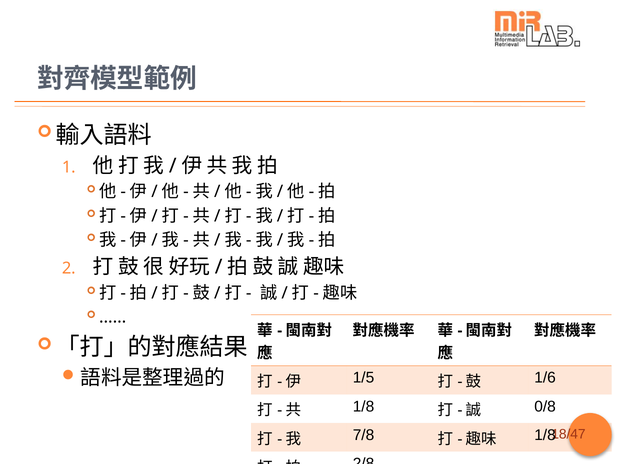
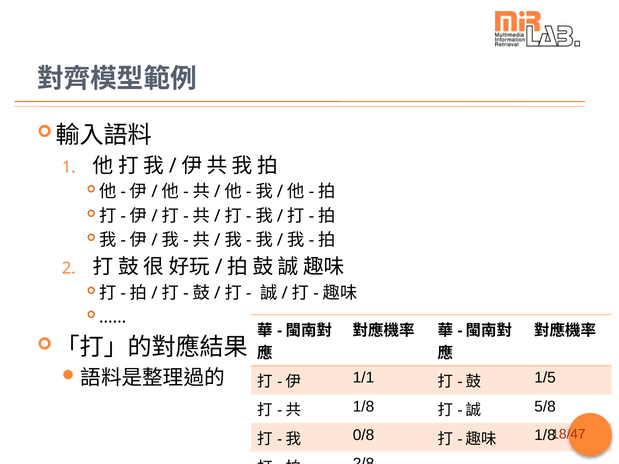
1/5: 1/5 -> 1/1
1/6: 1/6 -> 1/5
0/8: 0/8 -> 5/8
7/8: 7/8 -> 0/8
